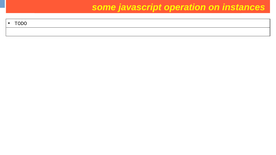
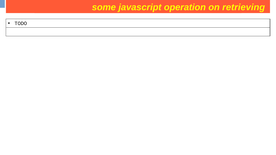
instances: instances -> retrieving
